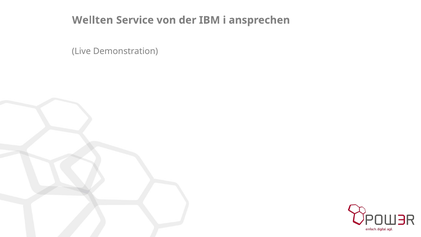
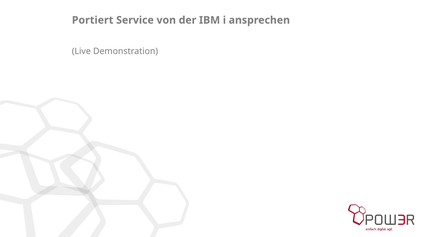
Wellten: Wellten -> Portiert
